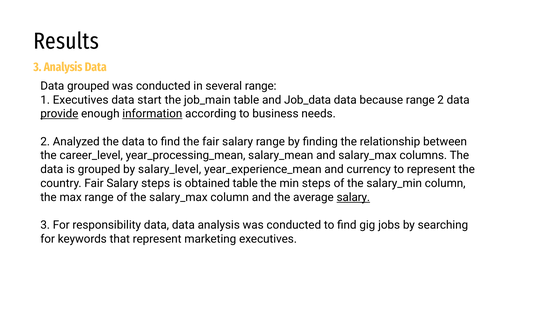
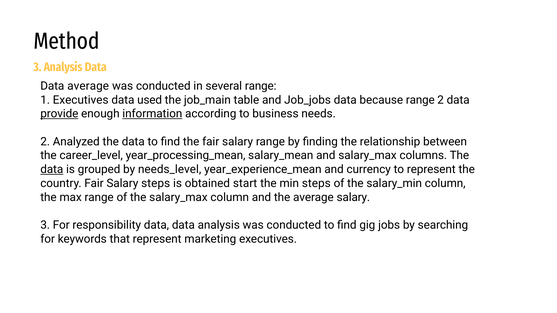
Results: Results -> Method
Data grouped: grouped -> average
start: start -> used
Job_data: Job_data -> Job_jobs
data at (52, 170) underline: none -> present
salary_level: salary_level -> needs_level
obtained table: table -> start
salary at (353, 197) underline: present -> none
